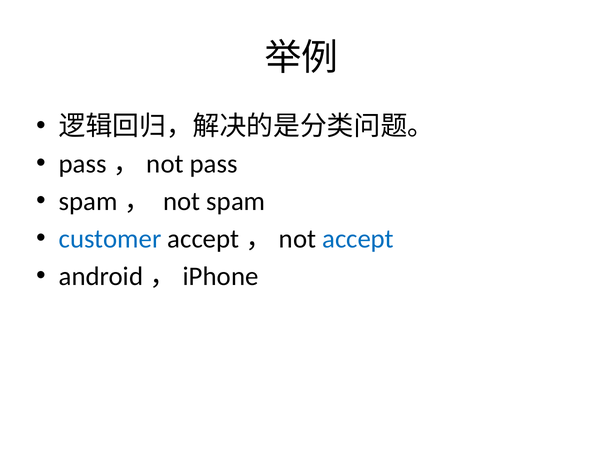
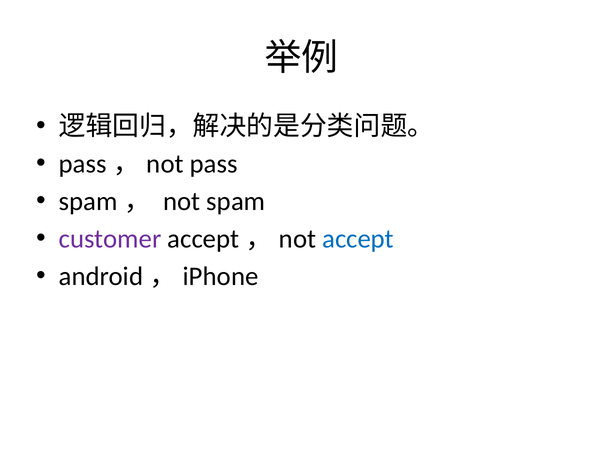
customer colour: blue -> purple
